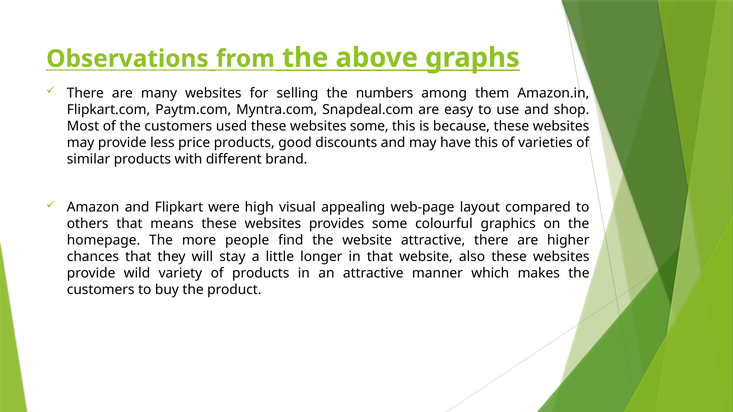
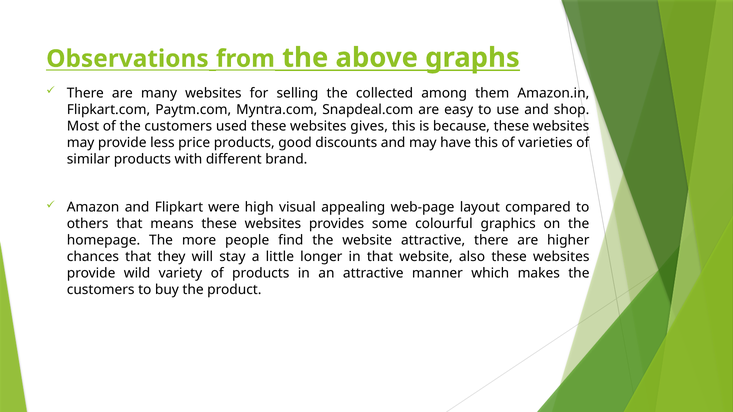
numbers: numbers -> collected
websites some: some -> gives
